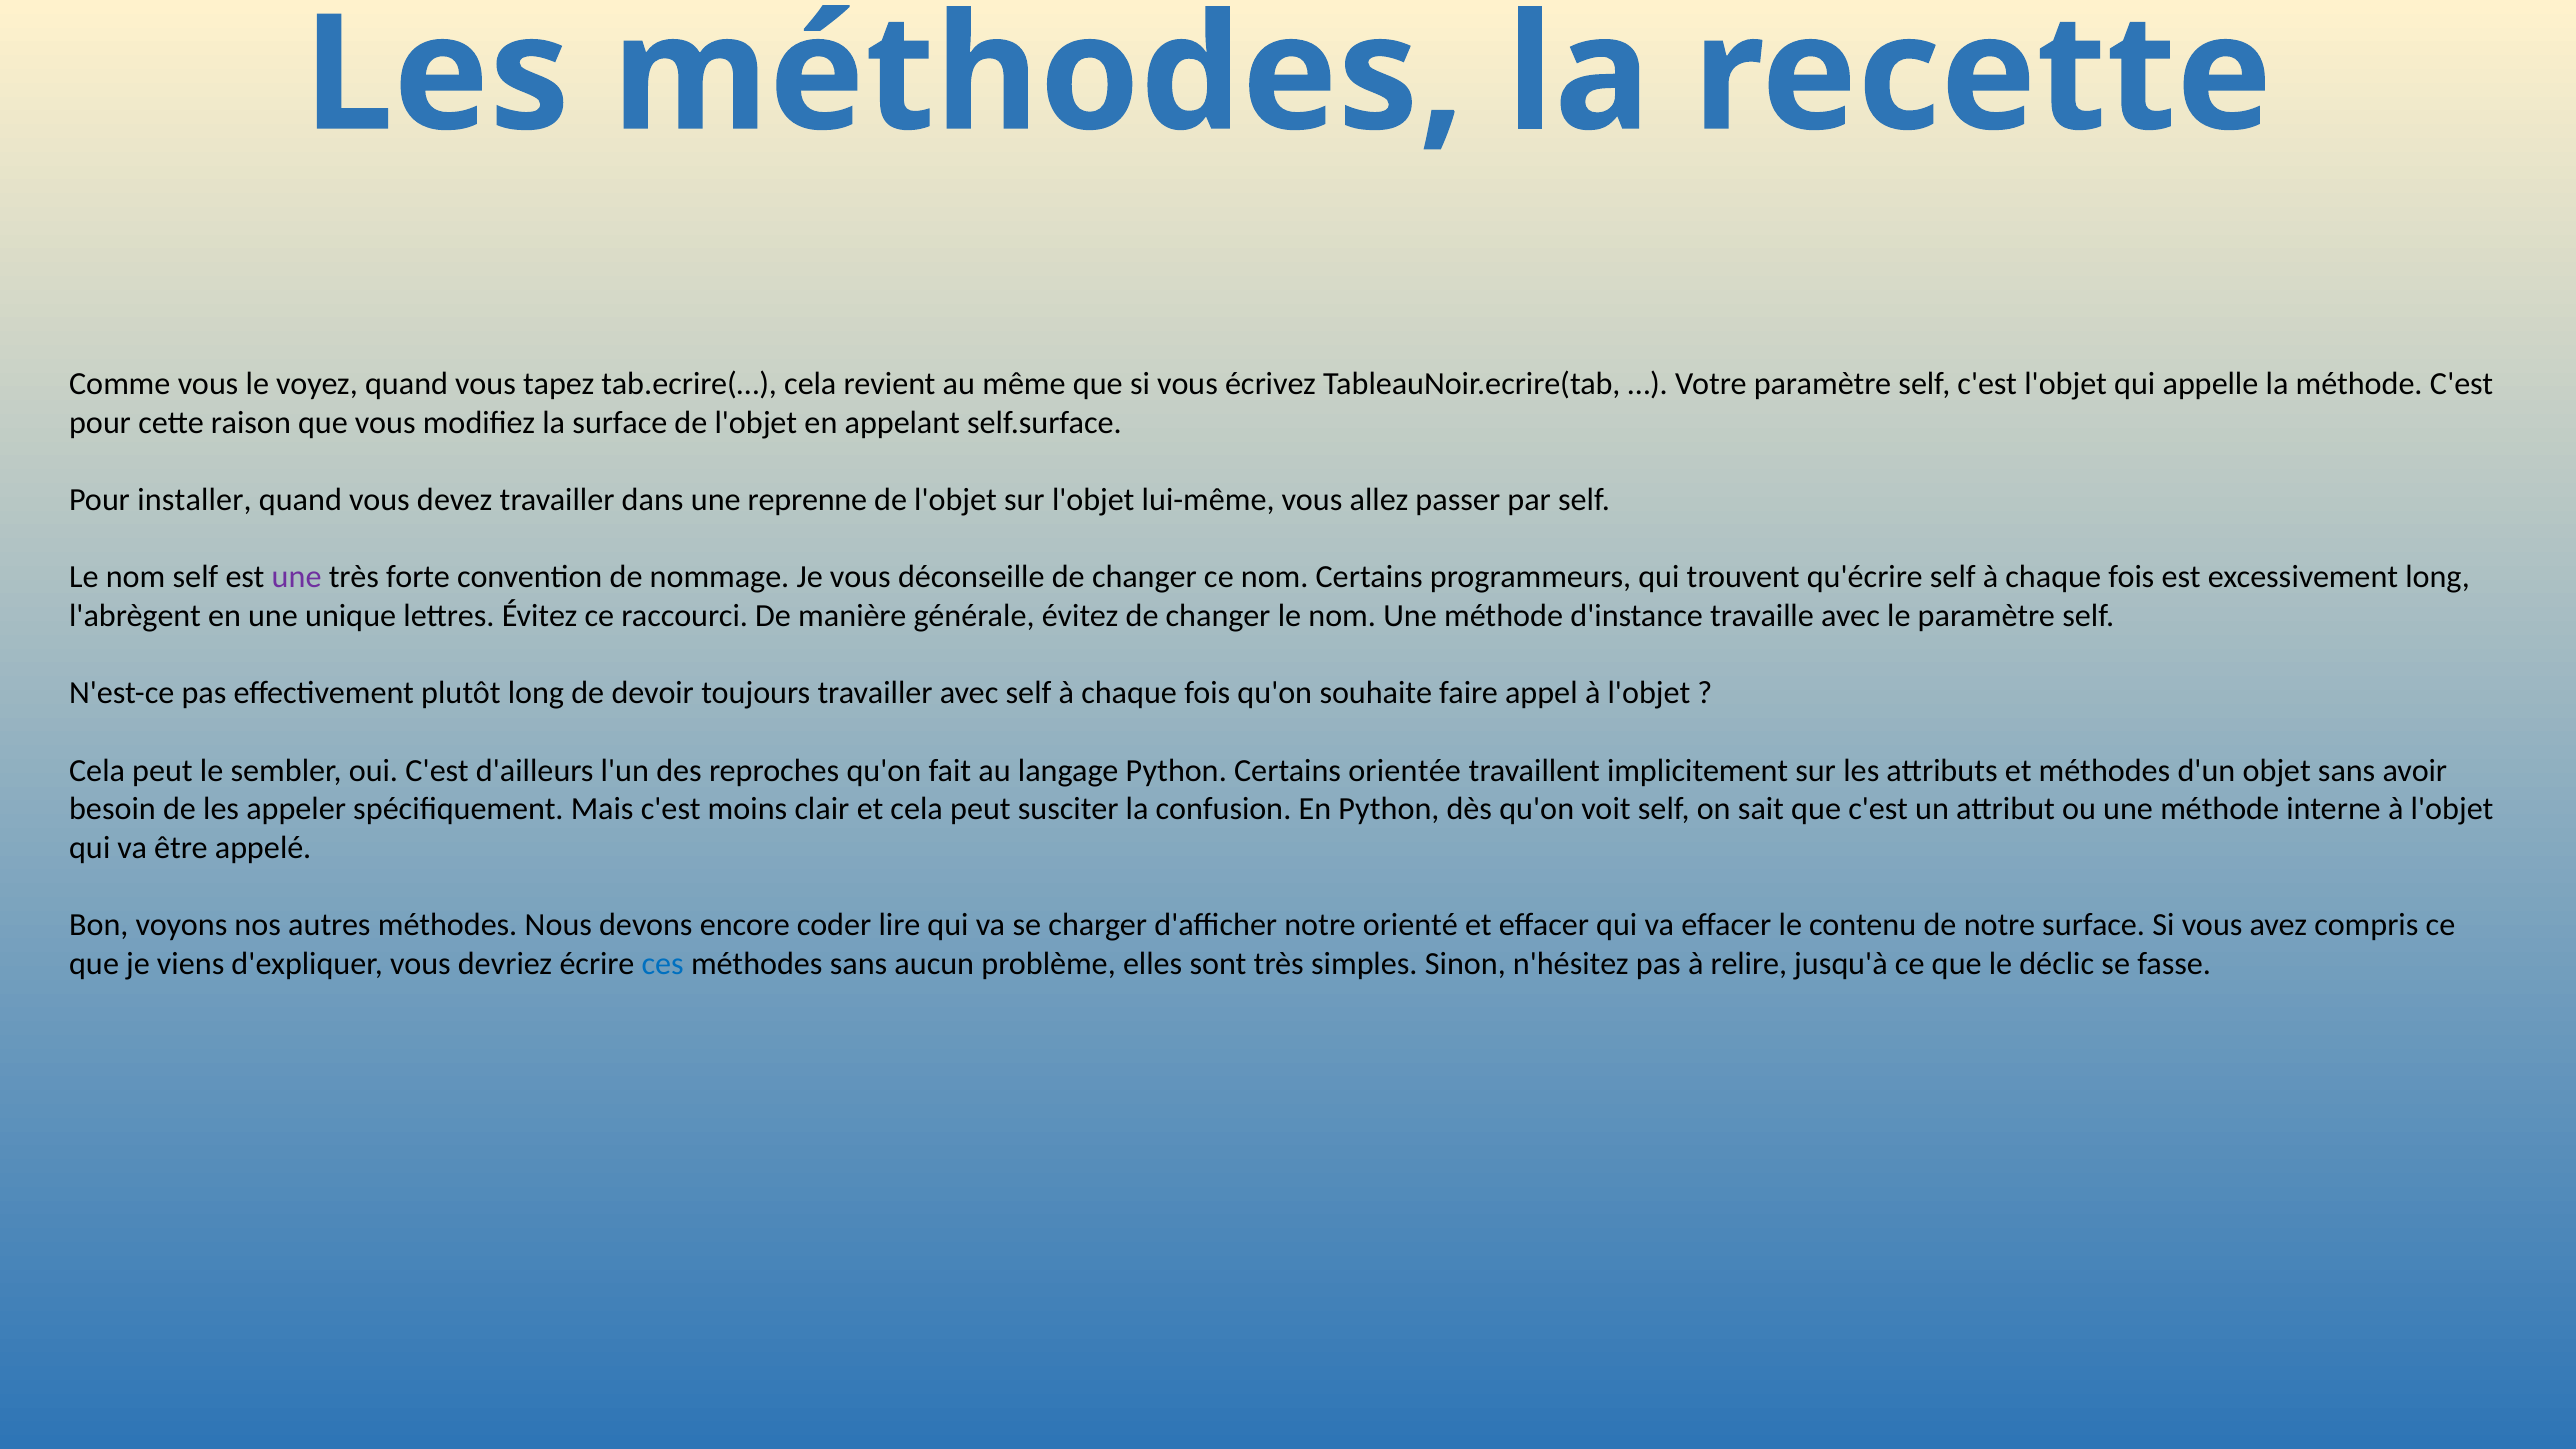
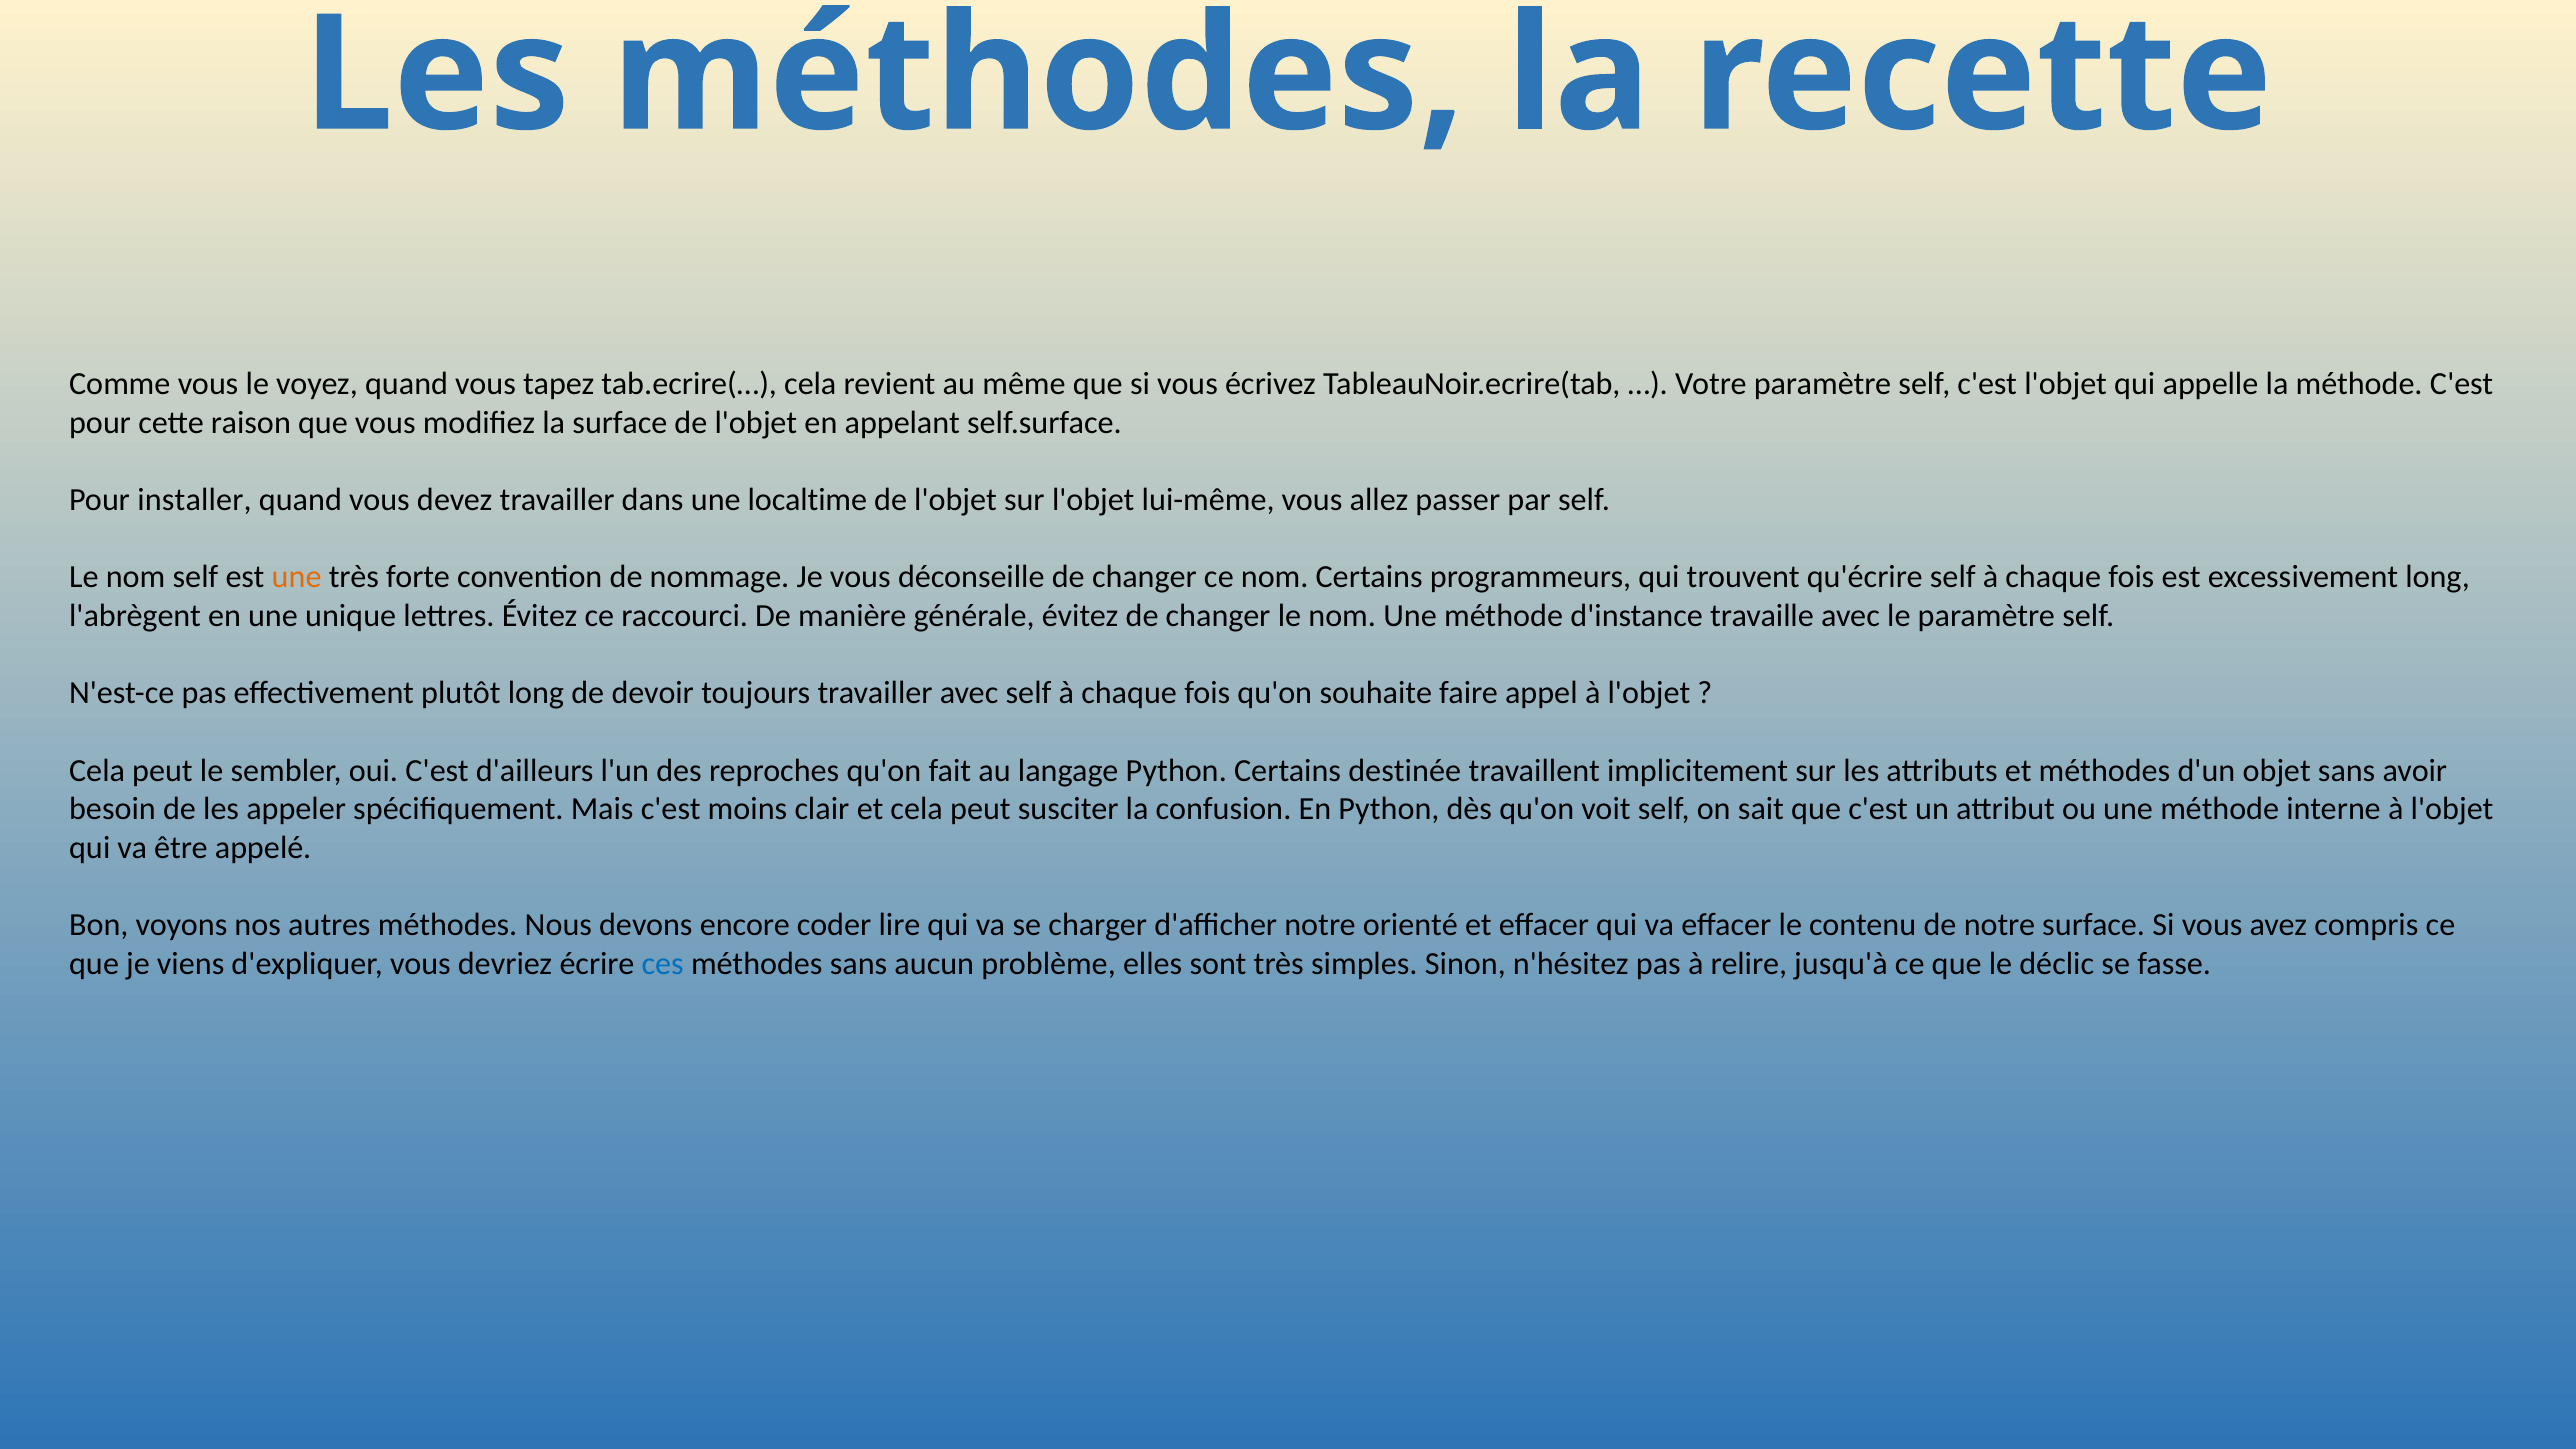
reprenne: reprenne -> localtime
une at (297, 577) colour: purple -> orange
orientée: orientée -> destinée
